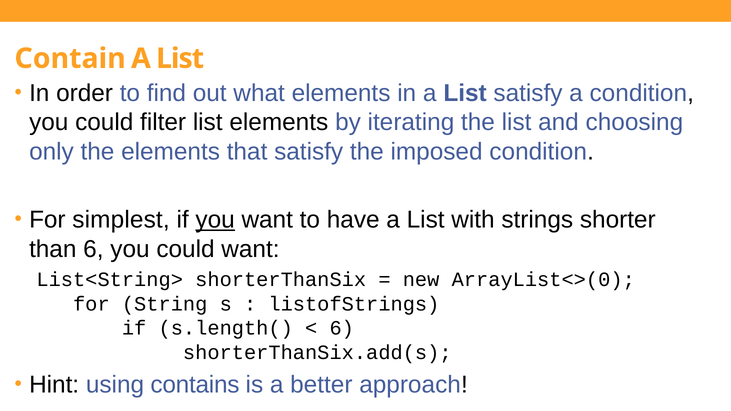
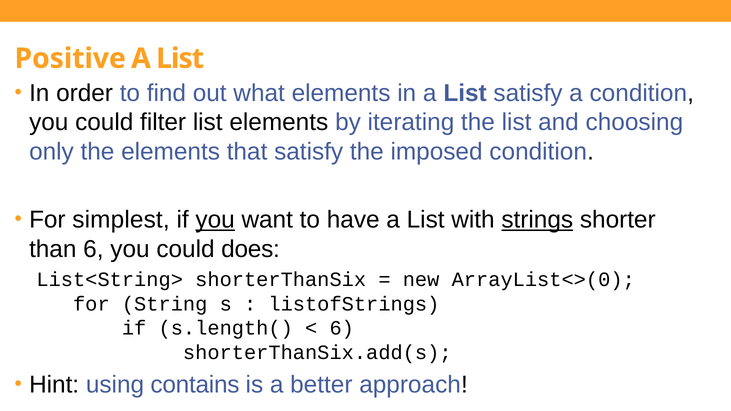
Contain: Contain -> Positive
strings underline: none -> present
could want: want -> does
